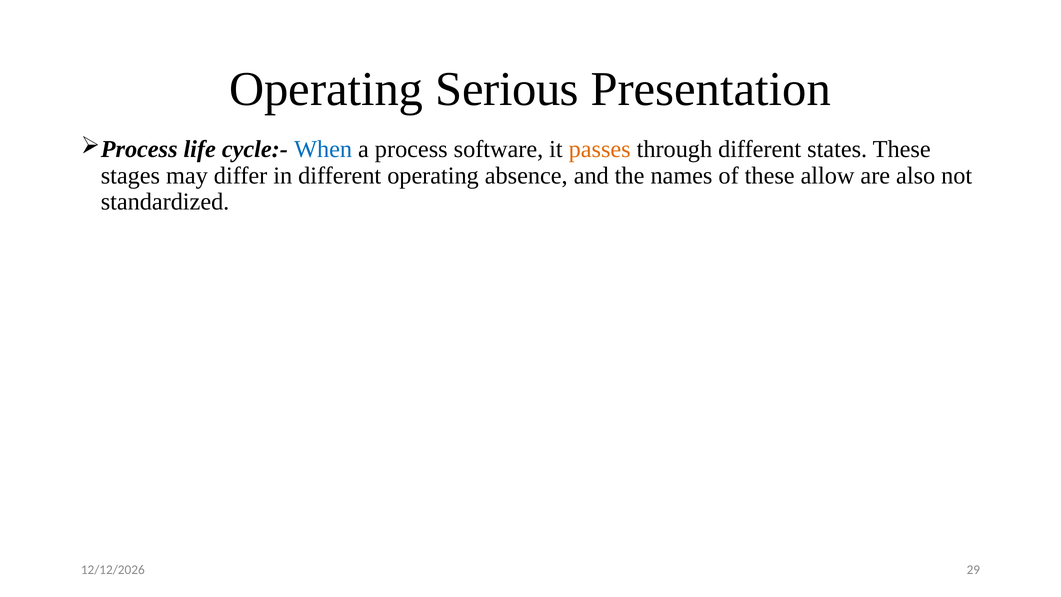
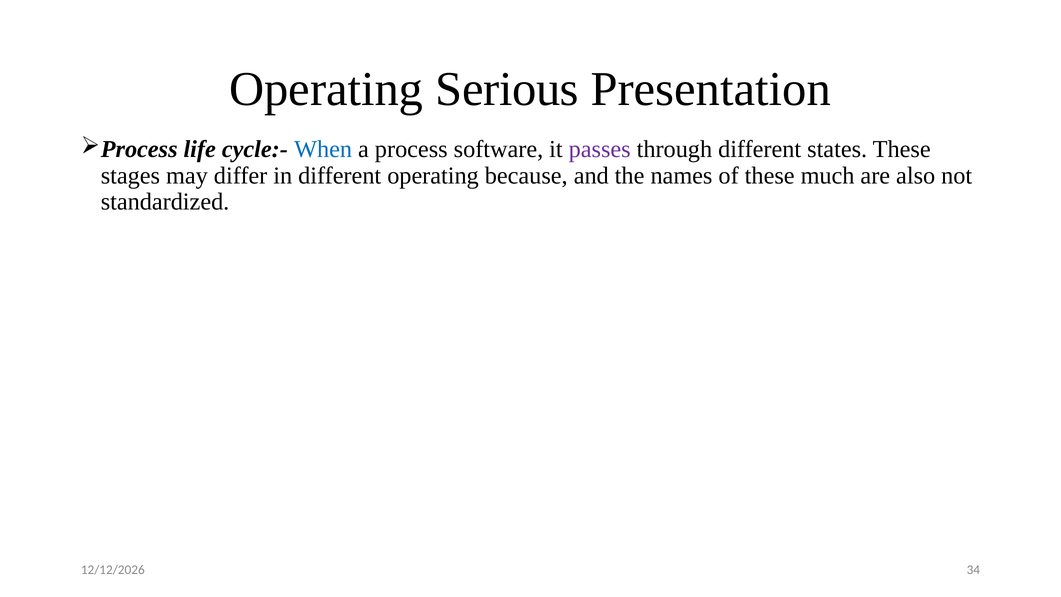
passes colour: orange -> purple
absence: absence -> because
allow: allow -> much
29: 29 -> 34
